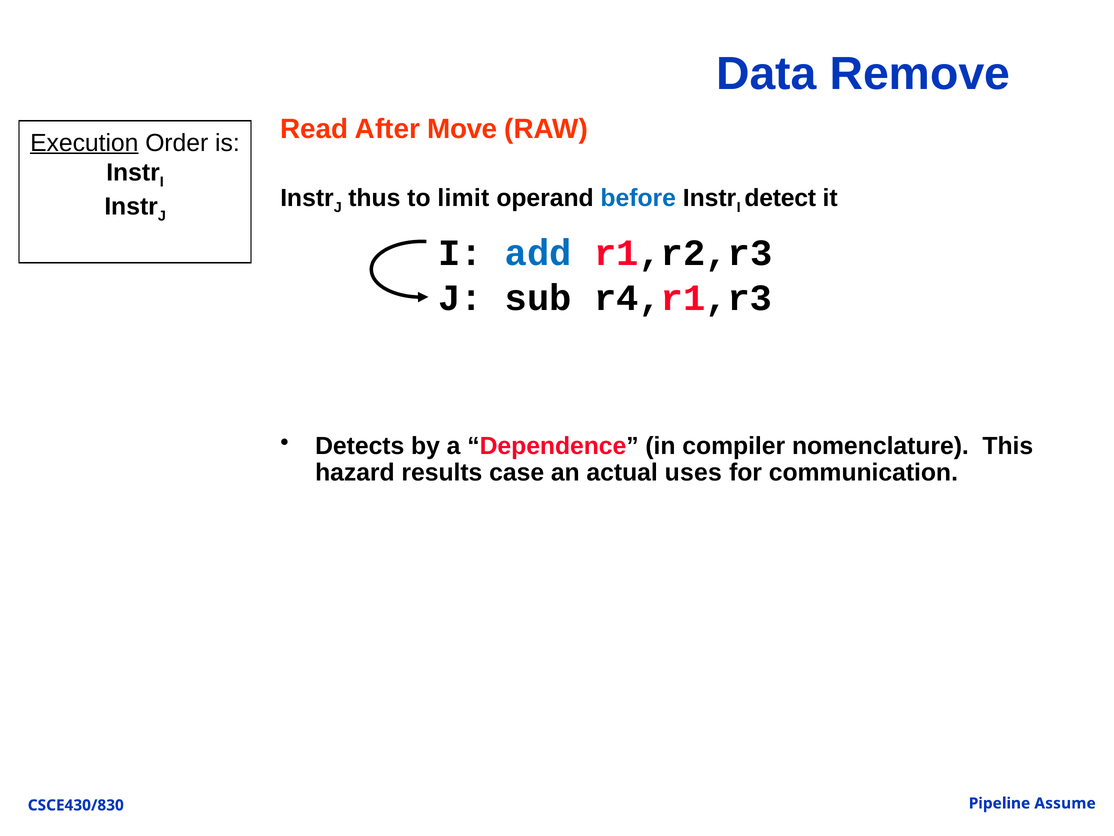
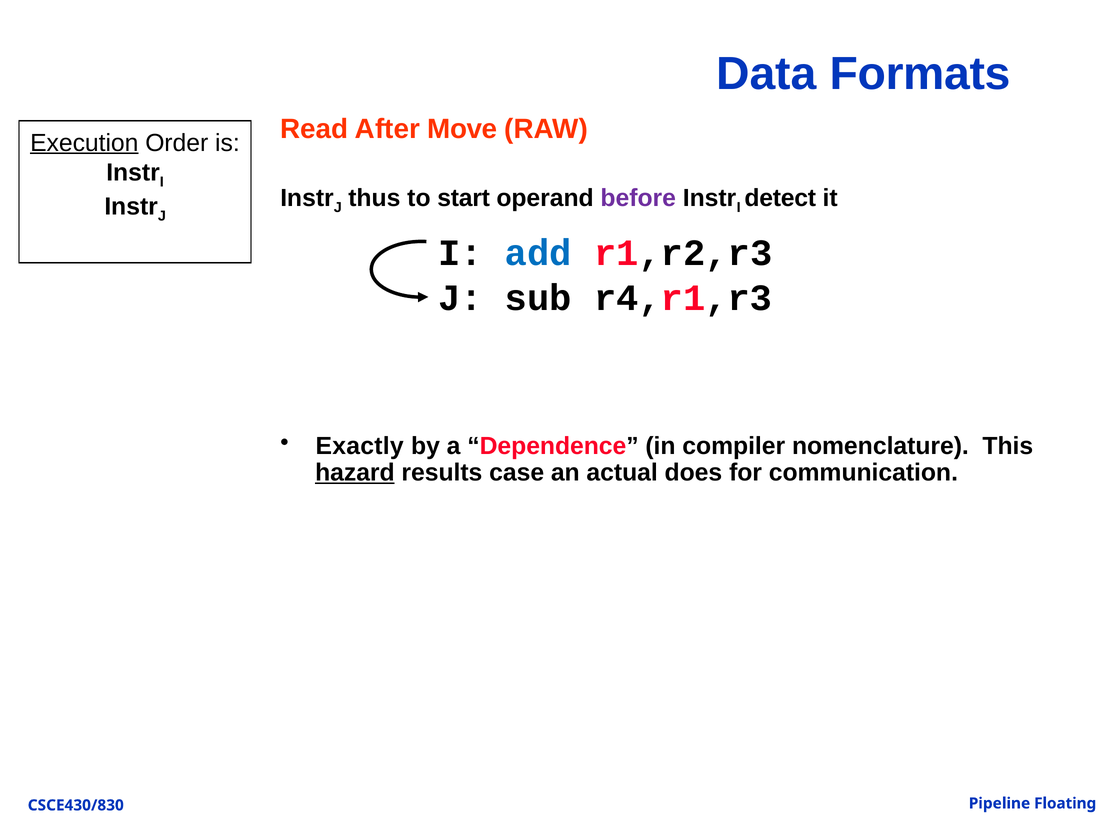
Remove: Remove -> Formats
limit: limit -> start
before colour: blue -> purple
Detects: Detects -> Exactly
hazard underline: none -> present
uses: uses -> does
Assume: Assume -> Floating
